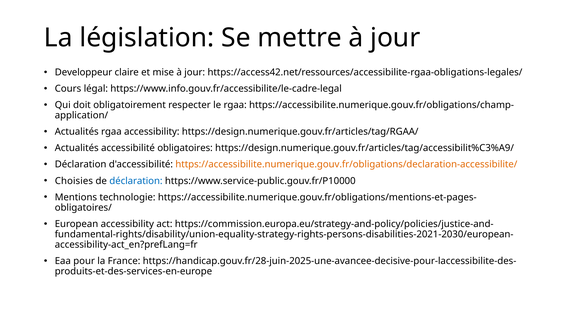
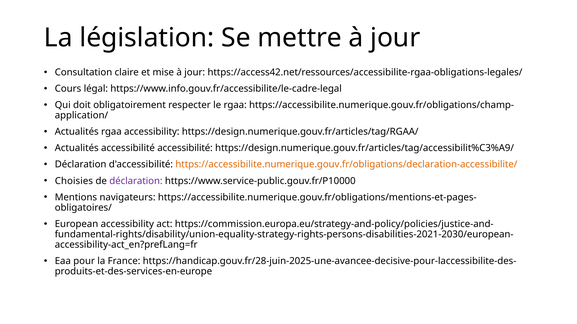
Developpeur: Developpeur -> Consultation
accessibilité obligatoires: obligatoires -> accessibilité
déclaration at (136, 181) colour: blue -> purple
technologie: technologie -> navigateurs
